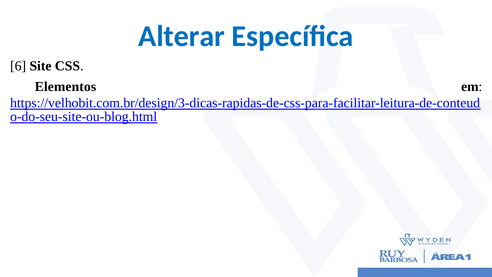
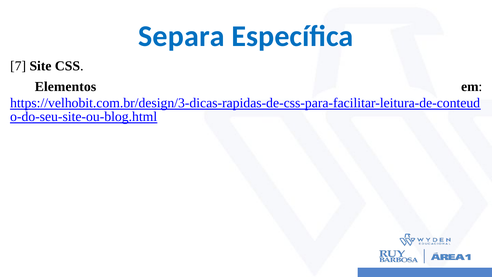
Alterar: Alterar -> Separa
6: 6 -> 7
